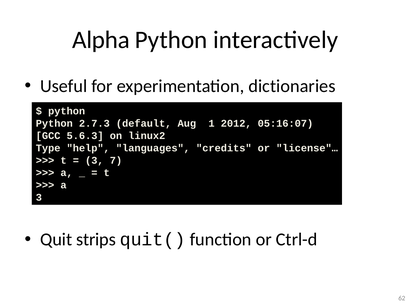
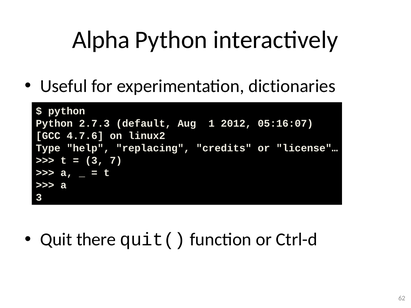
5.6.3: 5.6.3 -> 4.7.6
languages: languages -> replacing
strips: strips -> there
